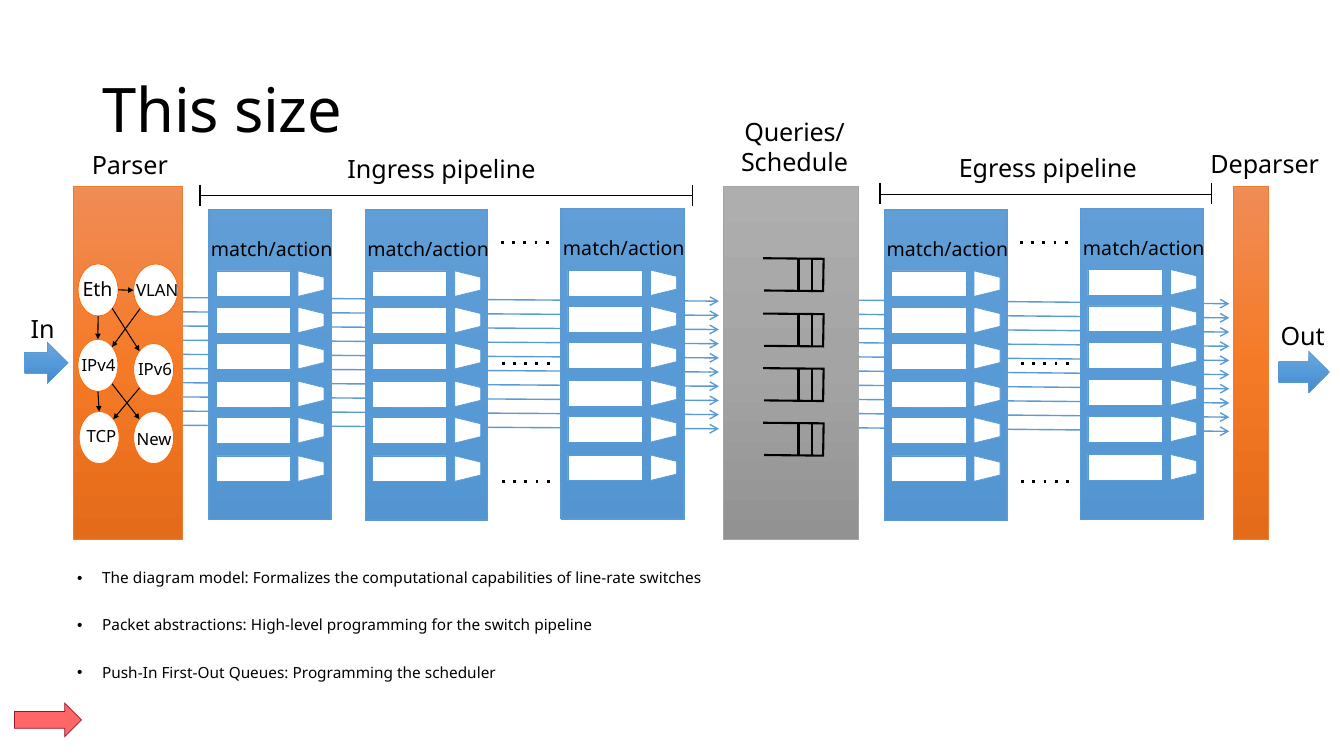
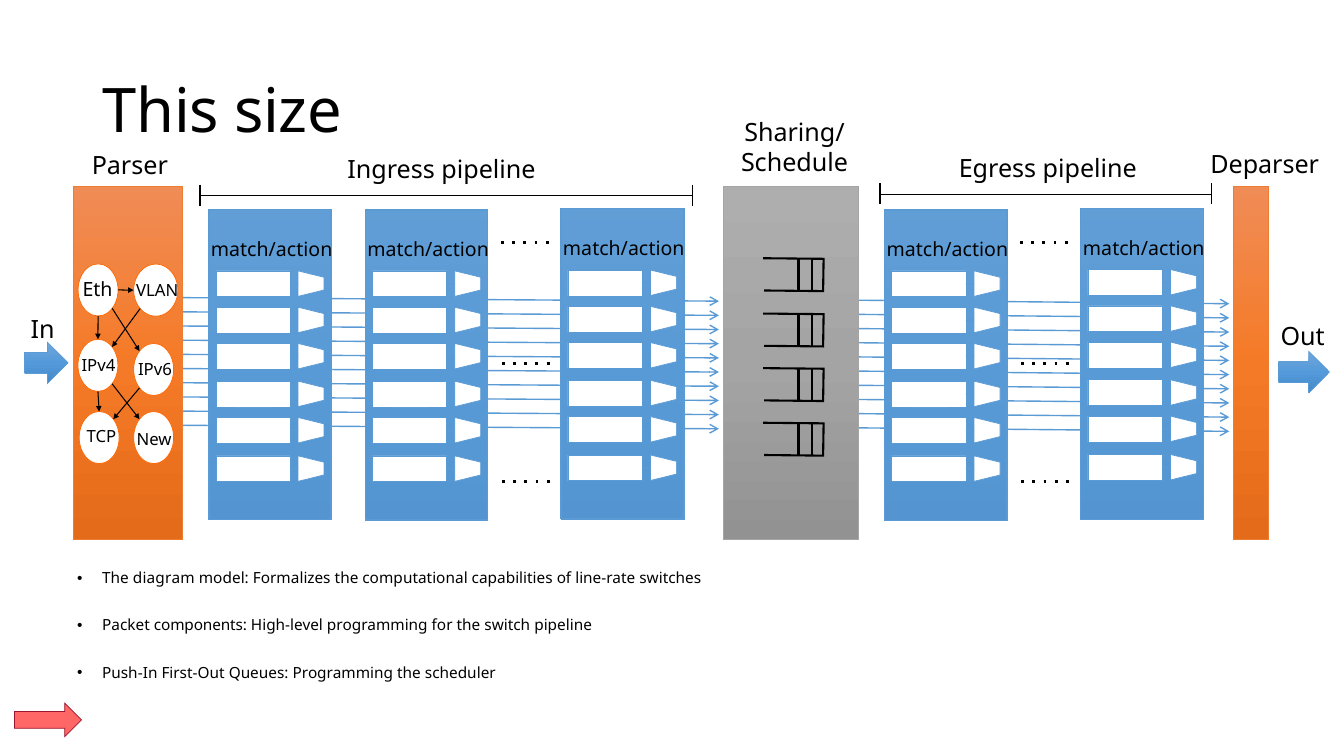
Queries/: Queries/ -> Sharing/
abstractions: abstractions -> components
